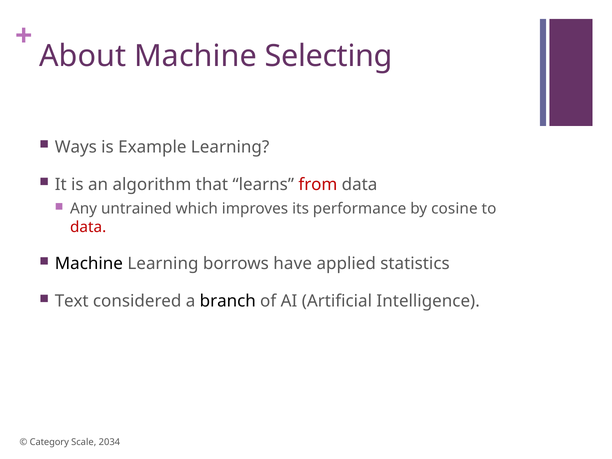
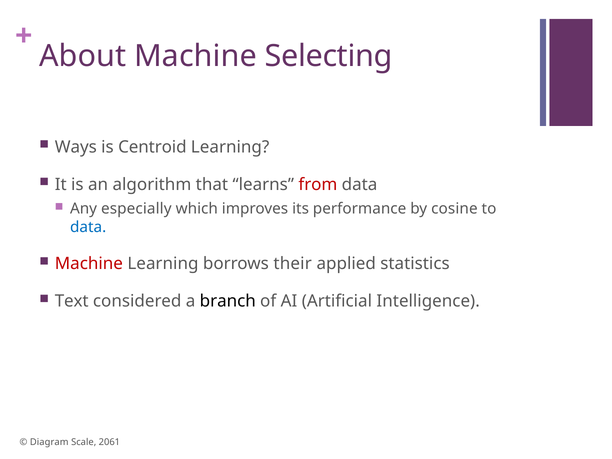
Example: Example -> Centroid
untrained: untrained -> especially
data at (88, 227) colour: red -> blue
Machine at (89, 264) colour: black -> red
have: have -> their
Category: Category -> Diagram
2034: 2034 -> 2061
